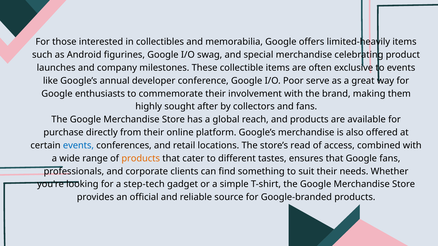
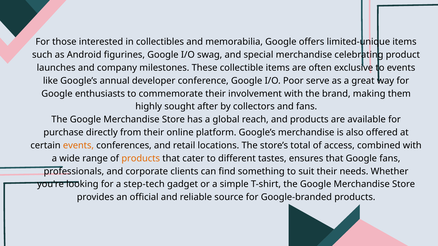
limited-heavily: limited-heavily -> limited-unique
events at (78, 146) colour: blue -> orange
read: read -> total
